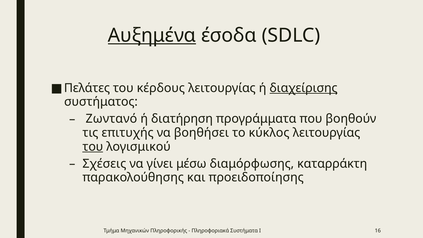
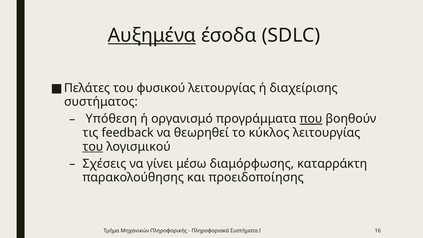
κέρδους: κέρδους -> φυσικού
διαχείρισης underline: present -> none
Ζωντανό: Ζωντανό -> Υπόθεση
διατήρηση: διατήρηση -> οργανισμό
που underline: none -> present
επιτυχής: επιτυχής -> feedback
βοηθήσει: βοηθήσει -> θεωρηθεί
